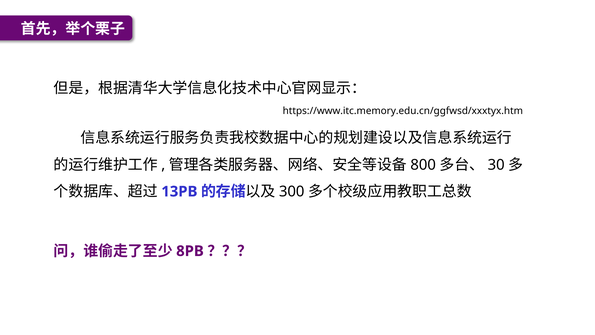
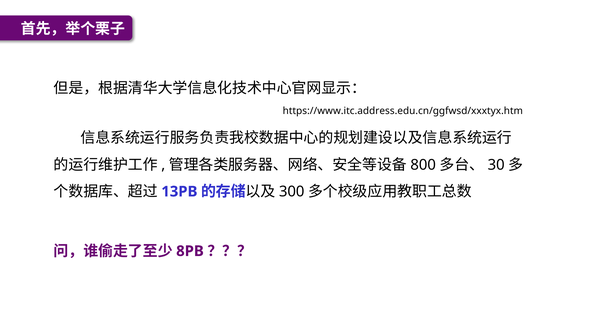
https://www.itc.memory.edu.cn/ggfwsd/xxxtyx.htm: https://www.itc.memory.edu.cn/ggfwsd/xxxtyx.htm -> https://www.itc.address.edu.cn/ggfwsd/xxxtyx.htm
